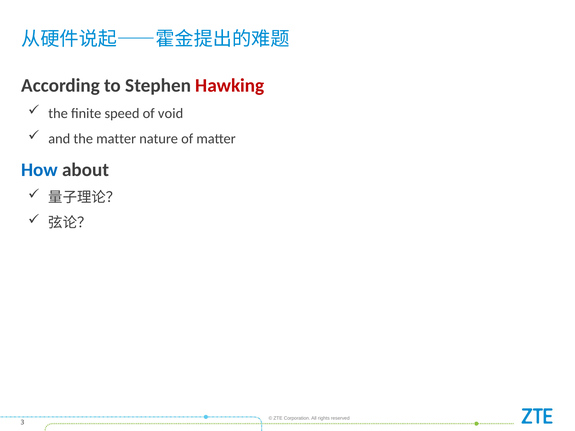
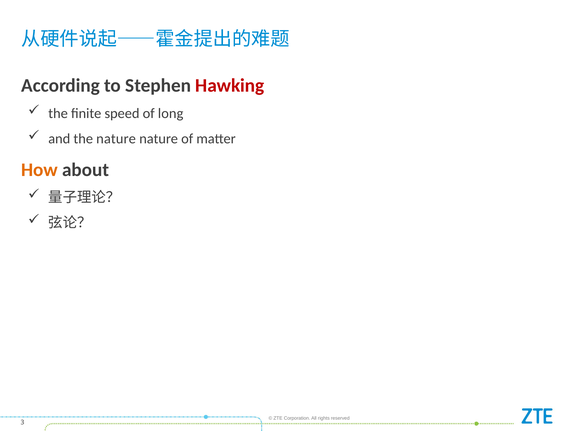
void: void -> long
the matter: matter -> nature
How colour: blue -> orange
